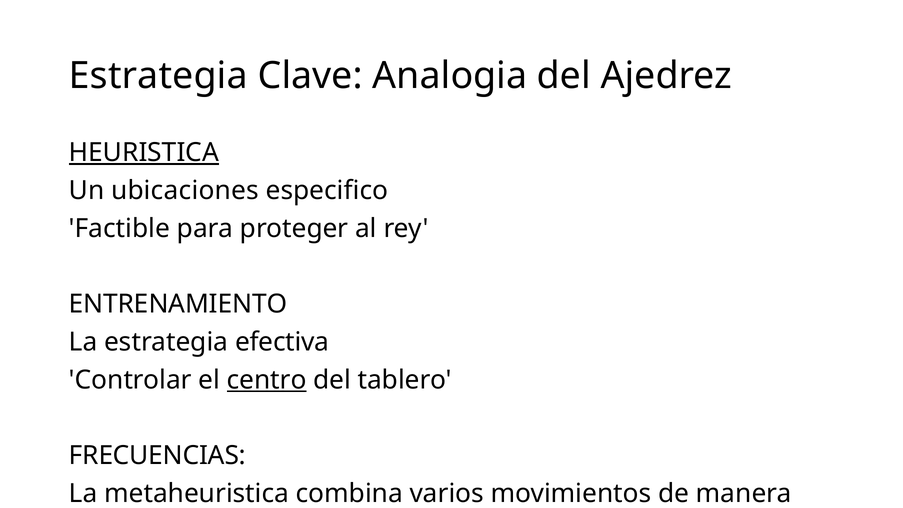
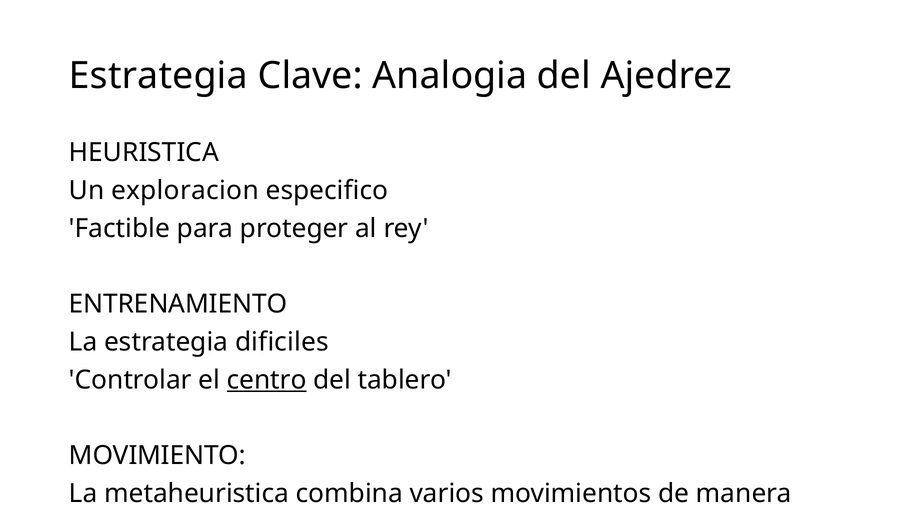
HEURISTICA underline: present -> none
ubicaciones: ubicaciones -> exploracion
efectiva: efectiva -> dificiles
FRECUENCIAS: FRECUENCIAS -> MOVIMIENTO
